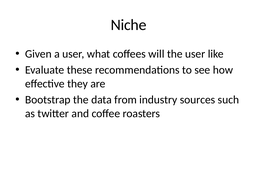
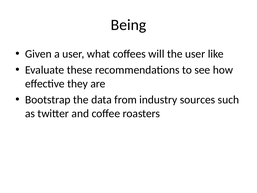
Niche: Niche -> Being
